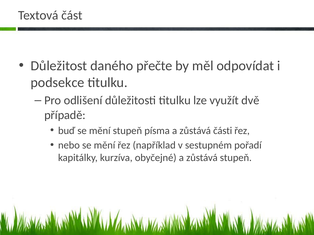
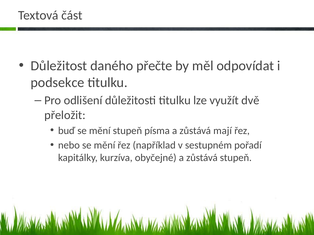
případě: případě -> přeložit
části: části -> mají
